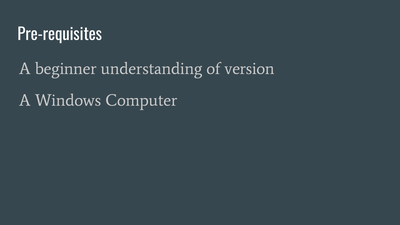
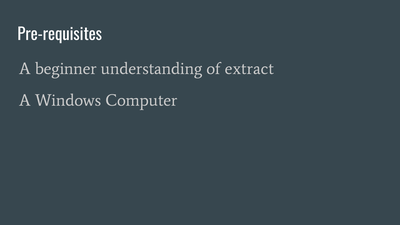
version: version -> extract
